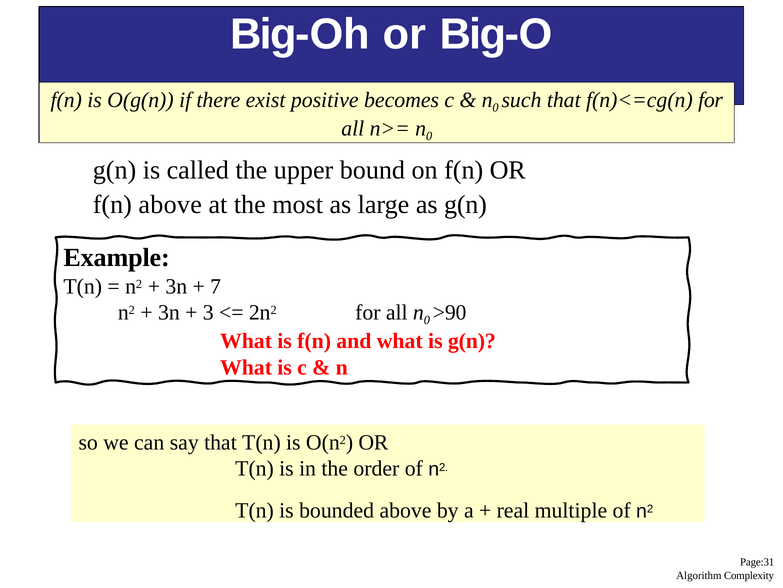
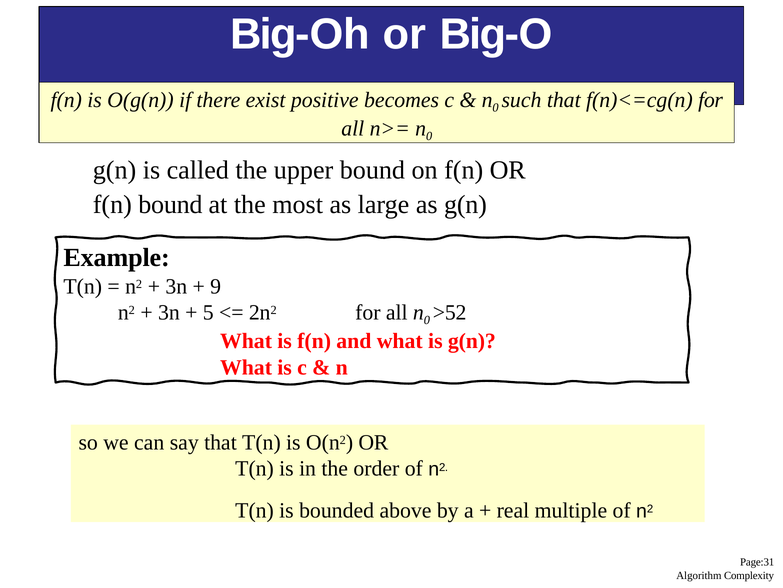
f(n above: above -> bound
7: 7 -> 9
3: 3 -> 5
>90: >90 -> >52
